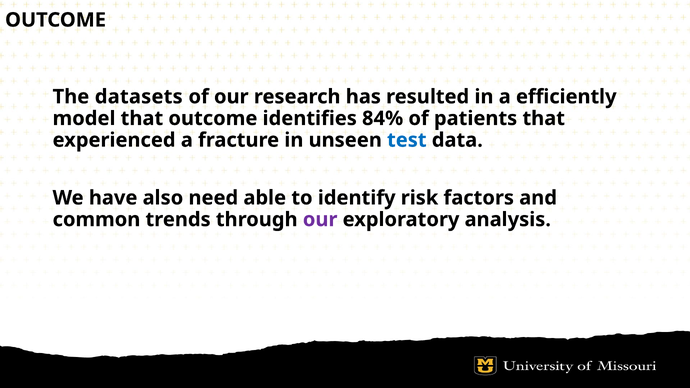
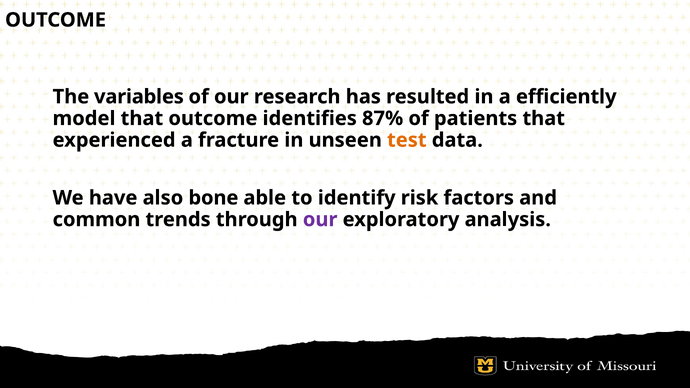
datasets: datasets -> variables
84%: 84% -> 87%
test colour: blue -> orange
need: need -> bone
